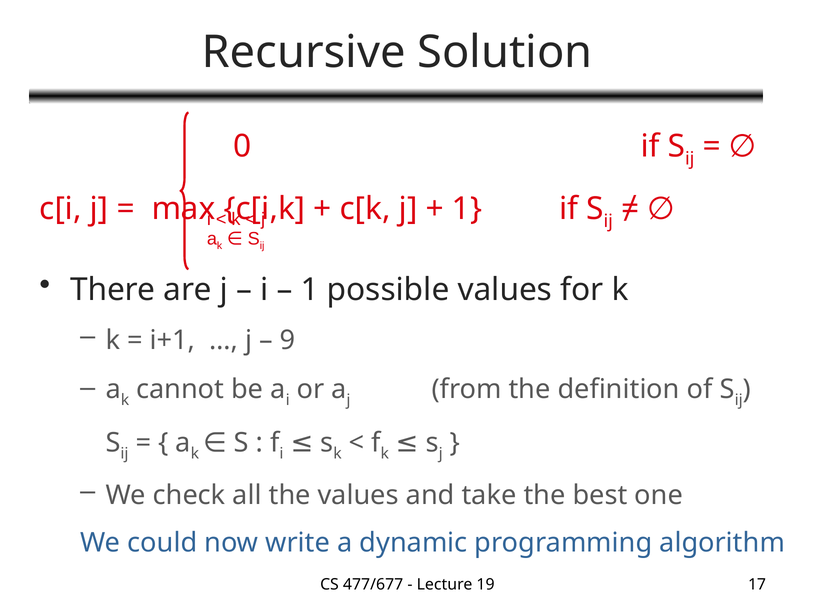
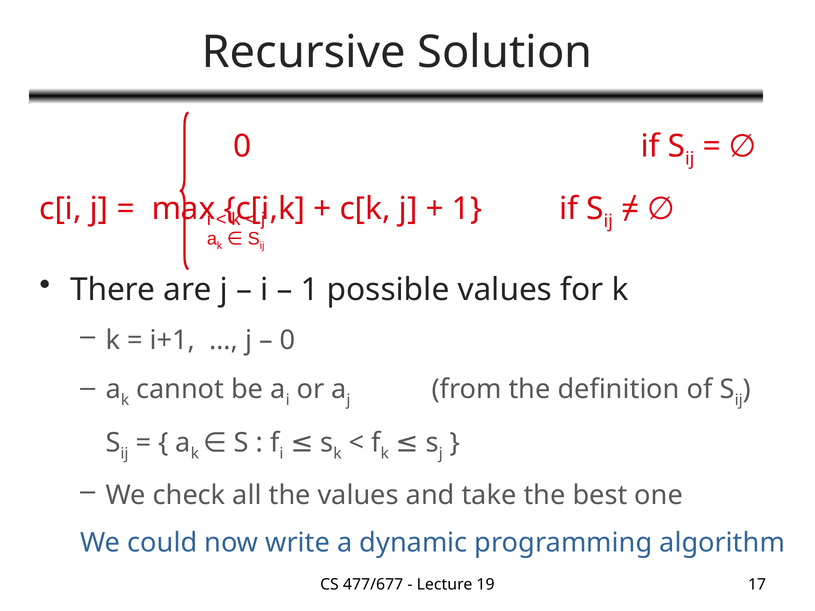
9 at (288, 340): 9 -> 0
